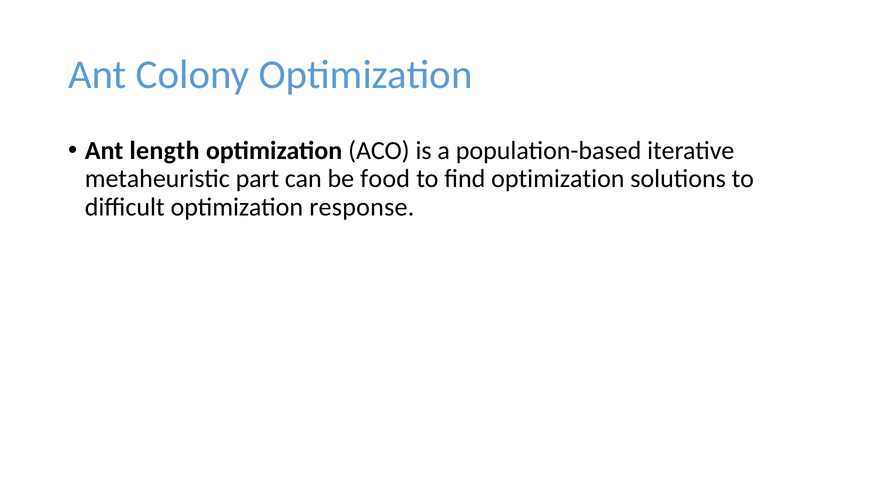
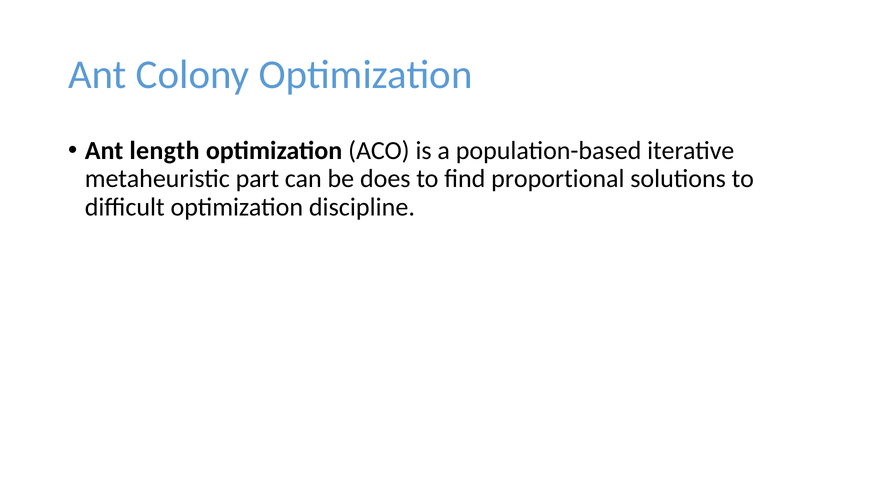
food: food -> does
find optimization: optimization -> proportional
response: response -> discipline
